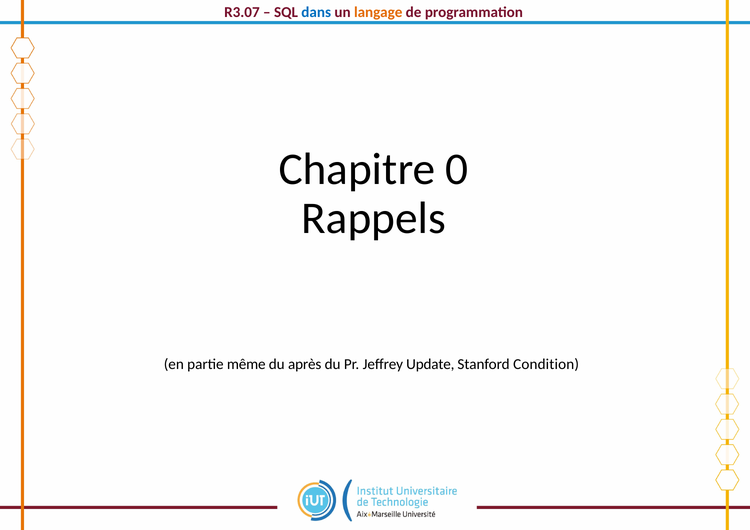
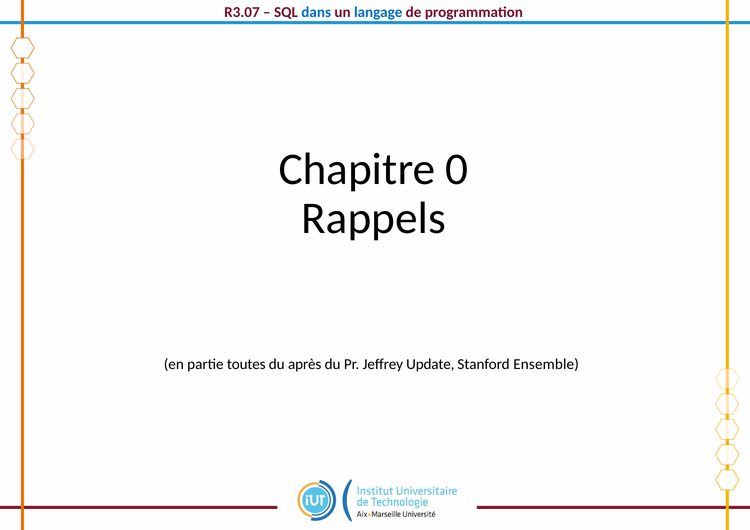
langage colour: orange -> blue
même: même -> toutes
Condition: Condition -> Ensemble
